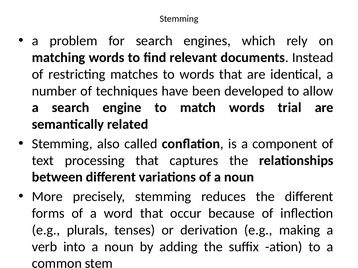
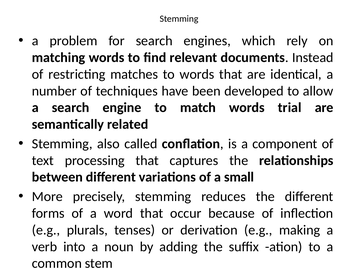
of a noun: noun -> small
